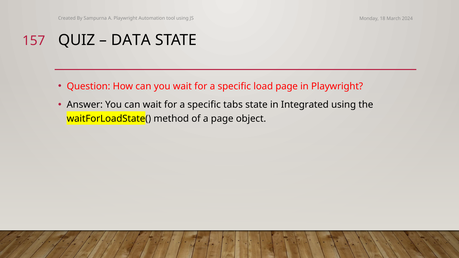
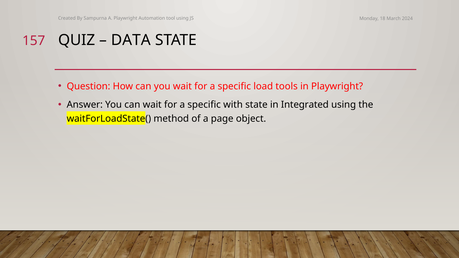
load page: page -> tools
tabs: tabs -> with
